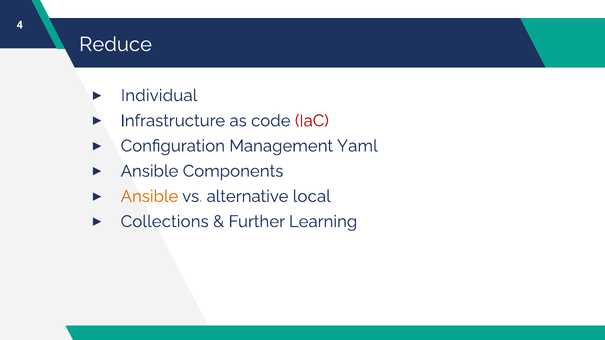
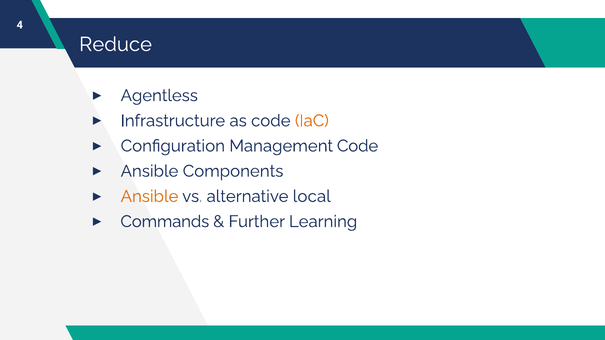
Individual: Individual -> Agentless
IaC colour: red -> orange
Management Yaml: Yaml -> Code
Collections: Collections -> Commands
